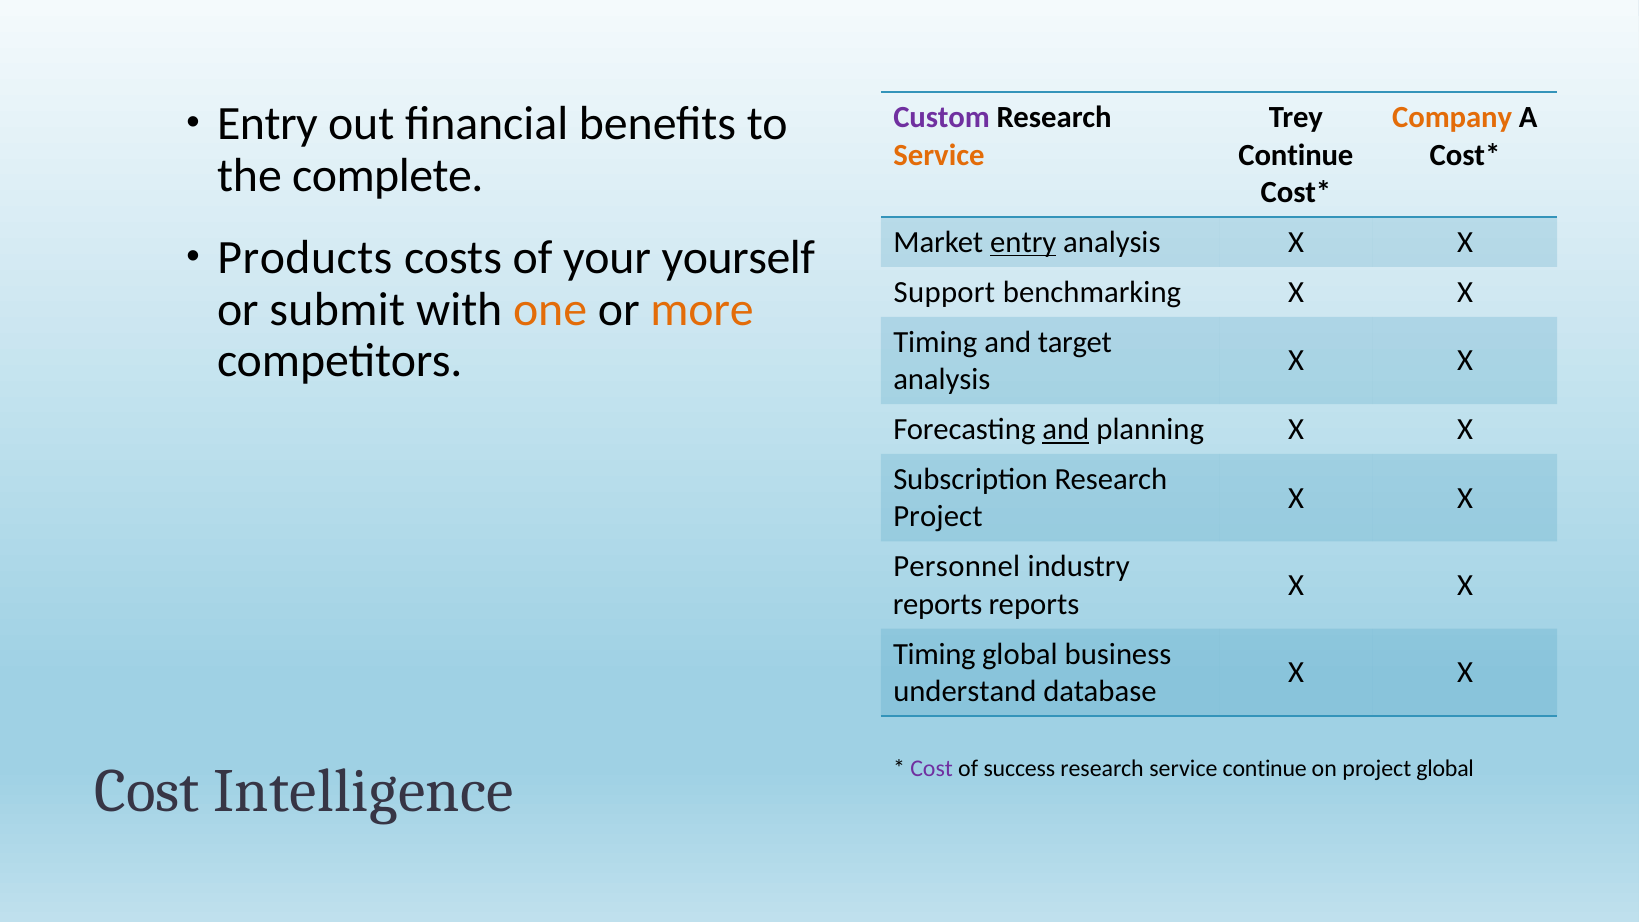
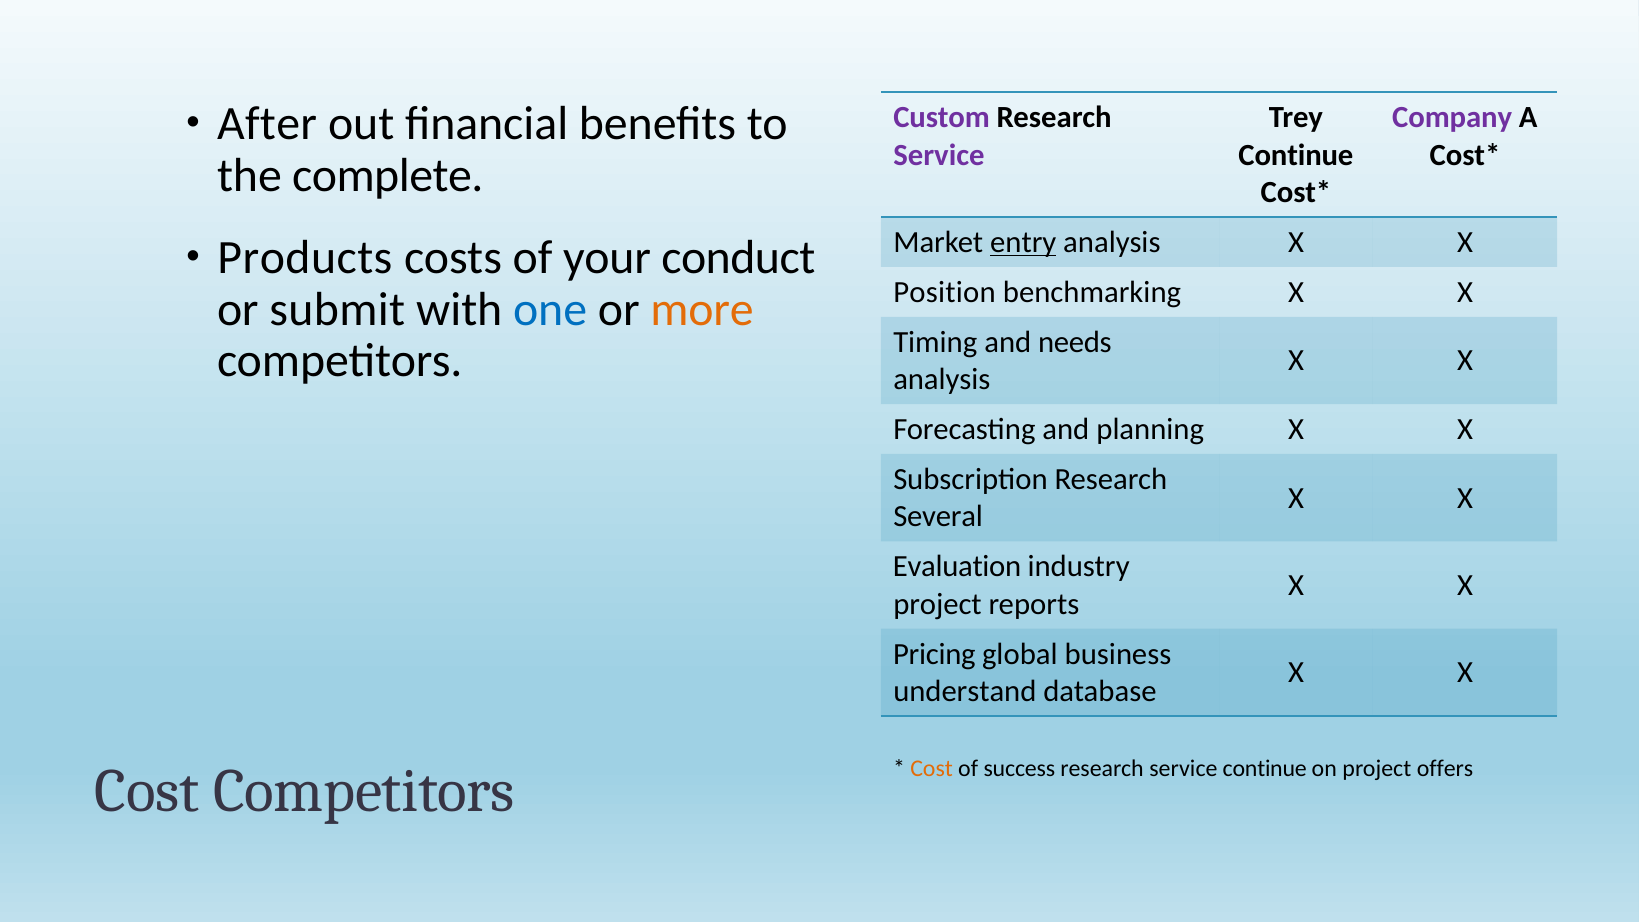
Entry at (267, 124): Entry -> After
Company colour: orange -> purple
Service at (939, 155) colour: orange -> purple
yourself: yourself -> conduct
Support: Support -> Position
one colour: orange -> blue
target: target -> needs
and at (1066, 429) underline: present -> none
Project at (938, 517): Project -> Several
Personnel: Personnel -> Evaluation
reports at (938, 604): reports -> project
Timing at (934, 654): Timing -> Pricing
Cost at (932, 769) colour: purple -> orange
project global: global -> offers
Cost Intelligence: Intelligence -> Competitors
